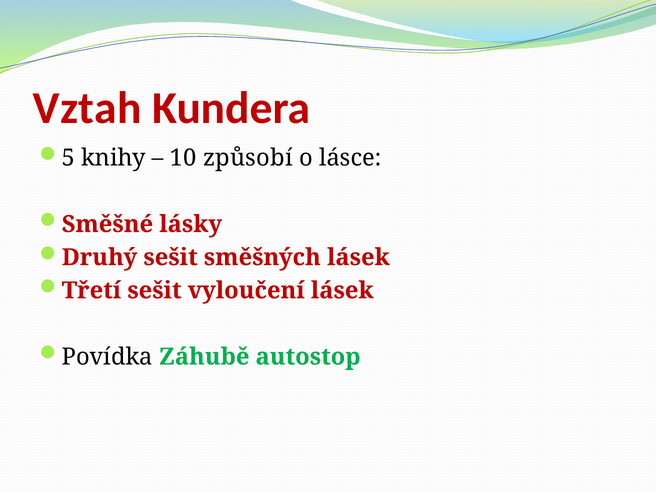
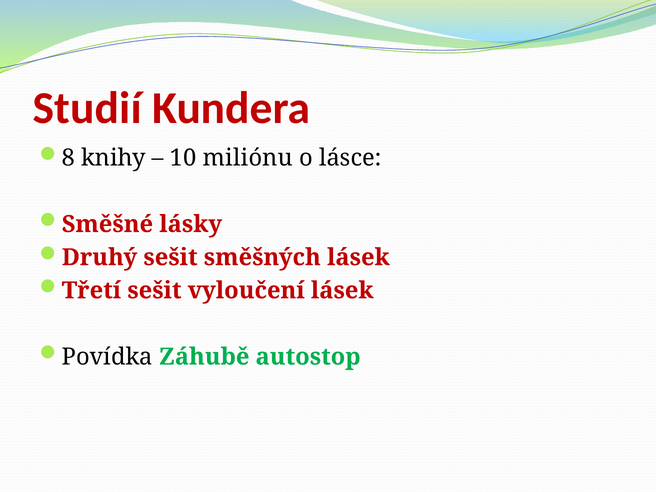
Vztah: Vztah -> Studií
5: 5 -> 8
způsobí: způsobí -> miliónu
